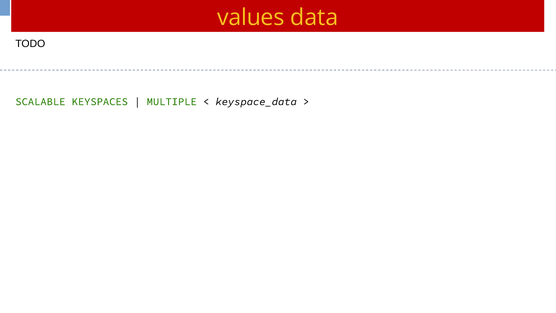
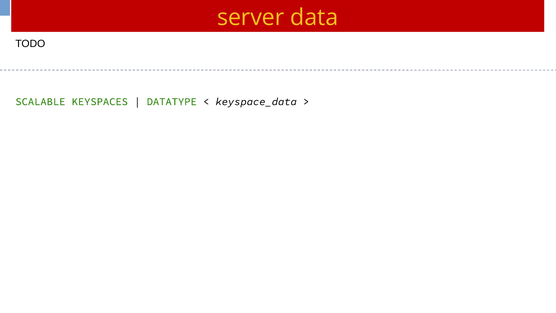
values: values -> server
MULTIPLE: MULTIPLE -> DATATYPE
